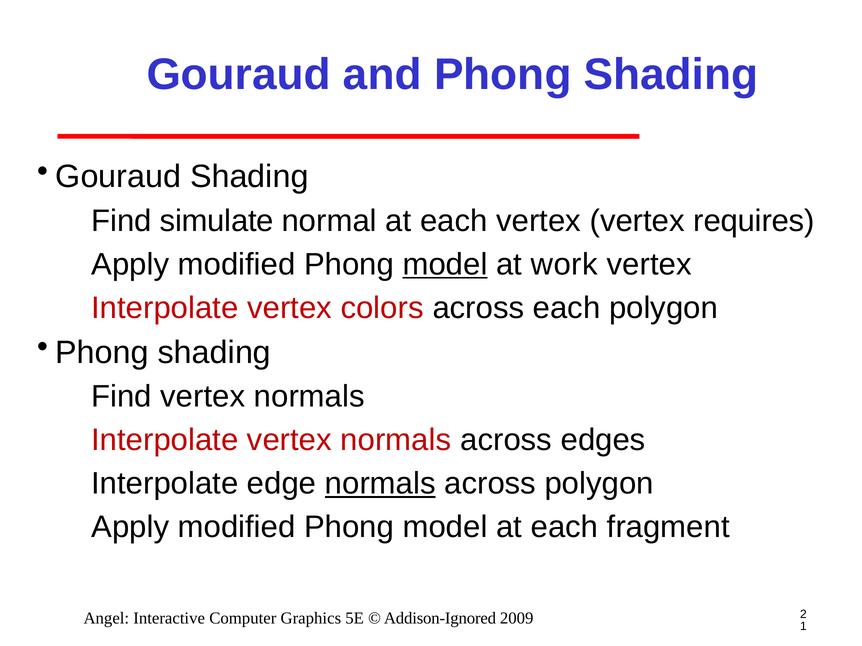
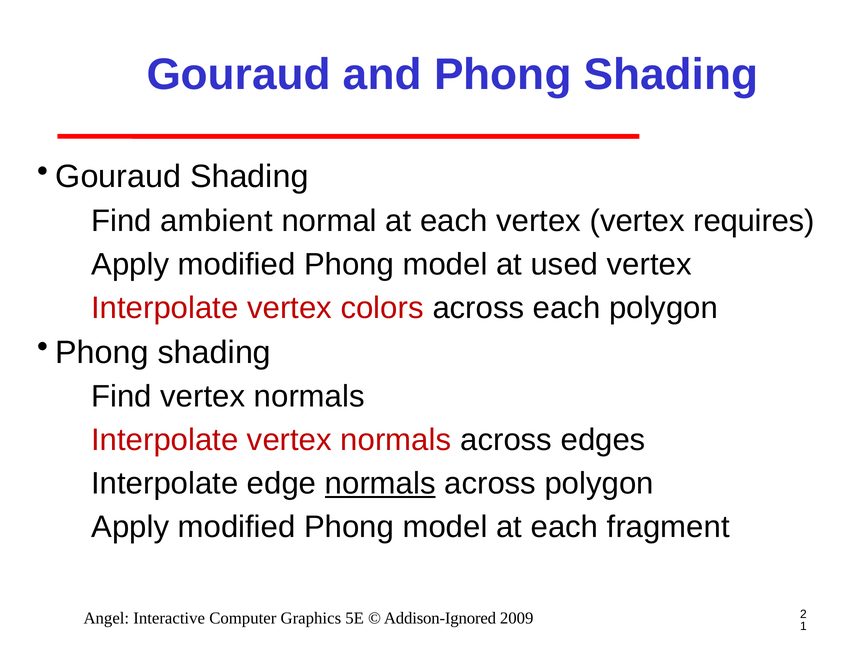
simulate: simulate -> ambient
model at (445, 265) underline: present -> none
work: work -> used
